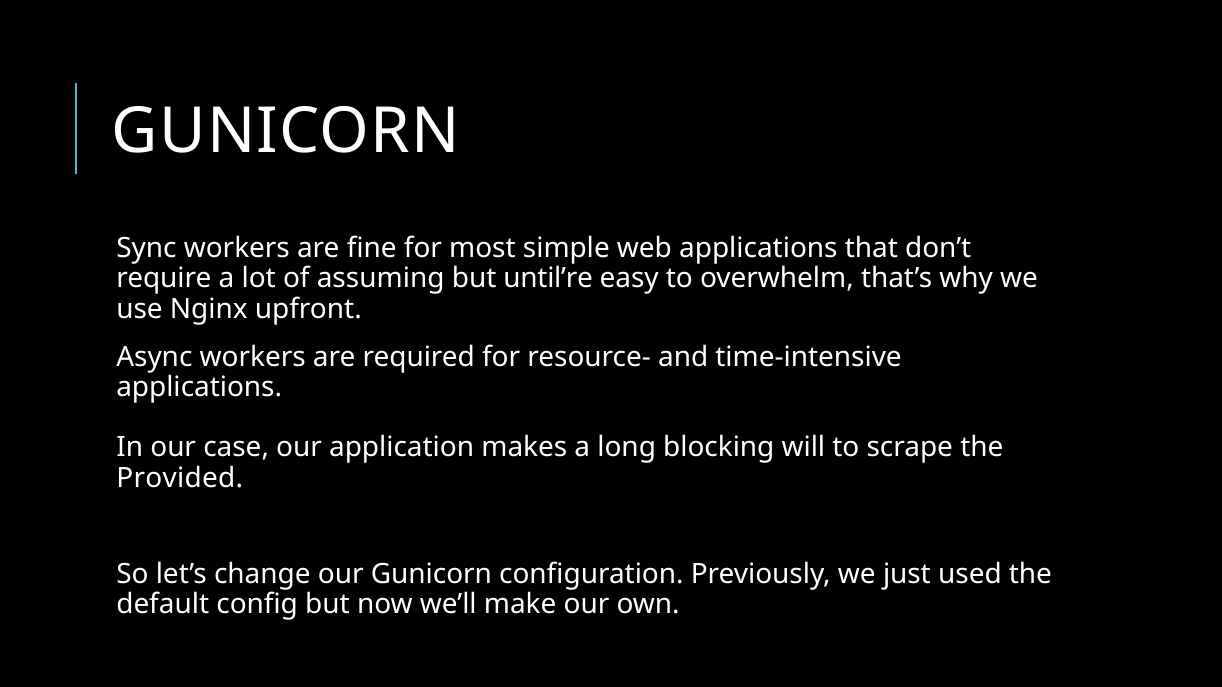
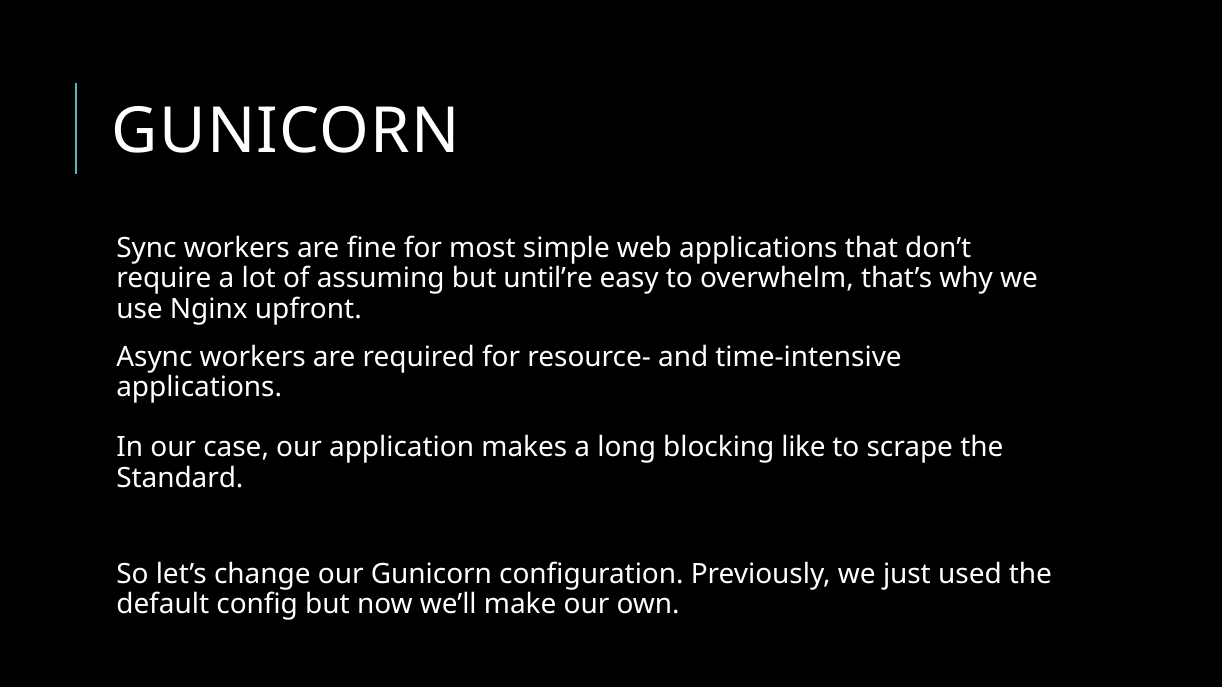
will: will -> like
Provided: Provided -> Standard
